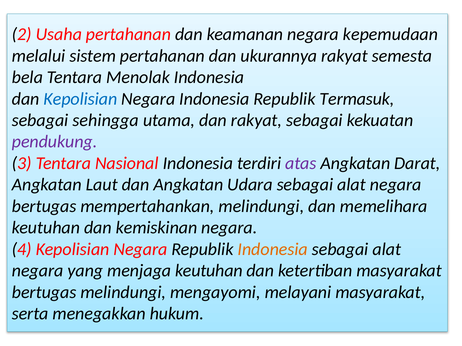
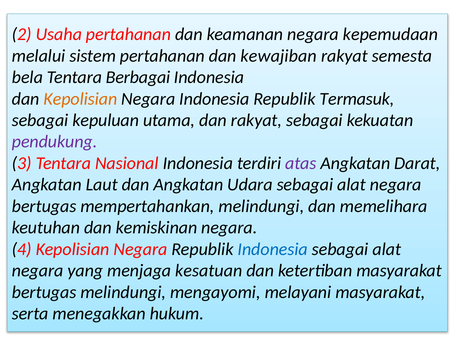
ukurannya: ukurannya -> kewajiban
Menolak: Menolak -> Berbagai
Kepolisian at (80, 99) colour: blue -> orange
sehingga: sehingga -> kepuluan
Indonesia at (273, 250) colour: orange -> blue
menjaga keutuhan: keutuhan -> kesatuan
